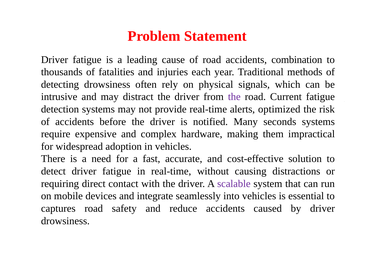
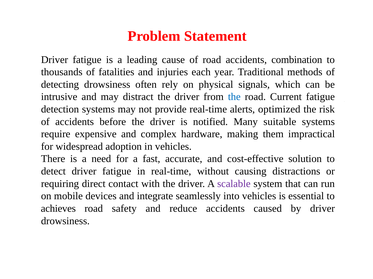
the at (234, 97) colour: purple -> blue
seconds: seconds -> suitable
captures: captures -> achieves
